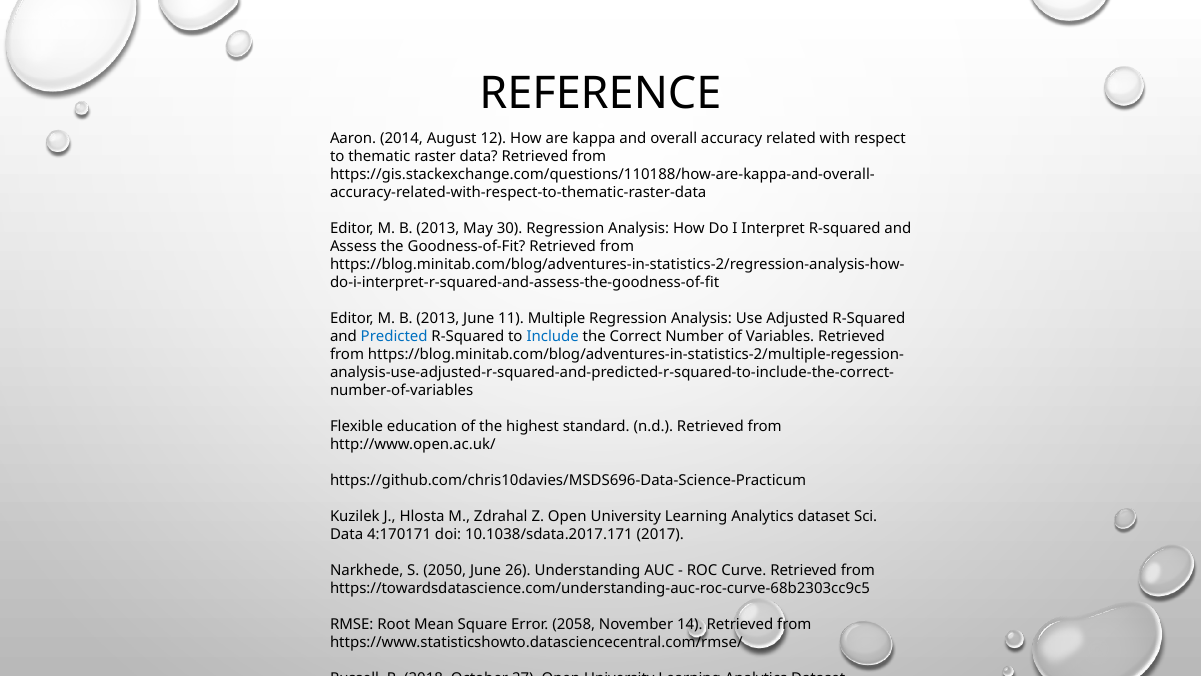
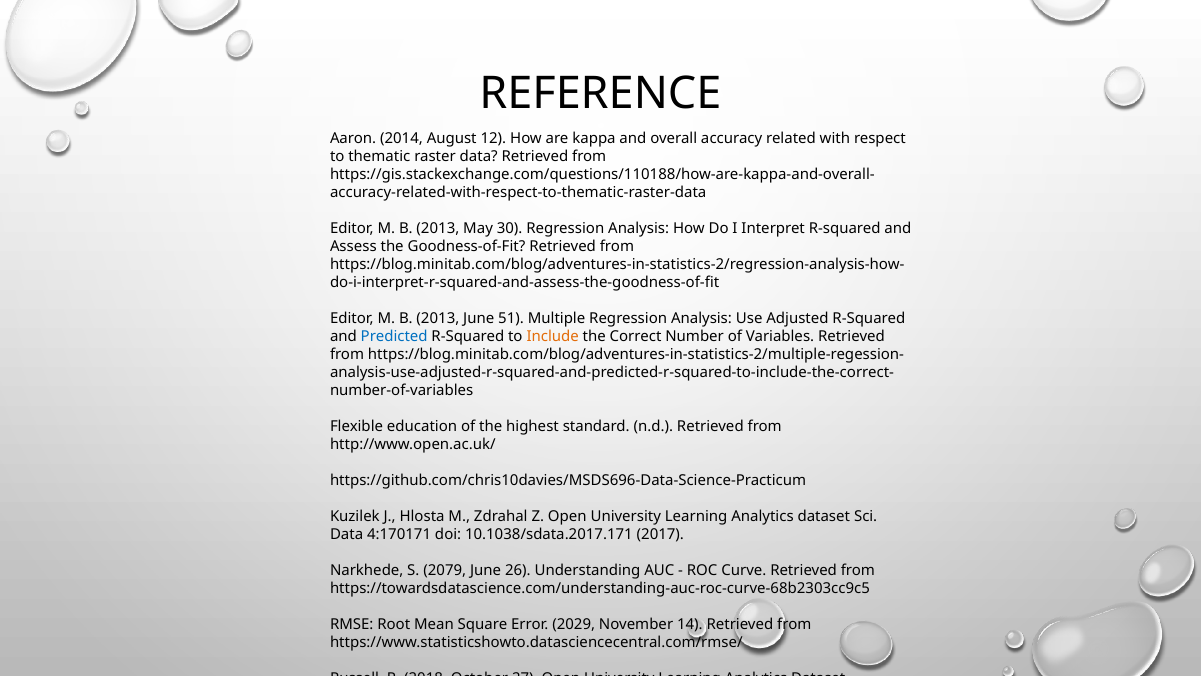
11: 11 -> 51
Include colour: blue -> orange
2050: 2050 -> 2079
2058: 2058 -> 2029
